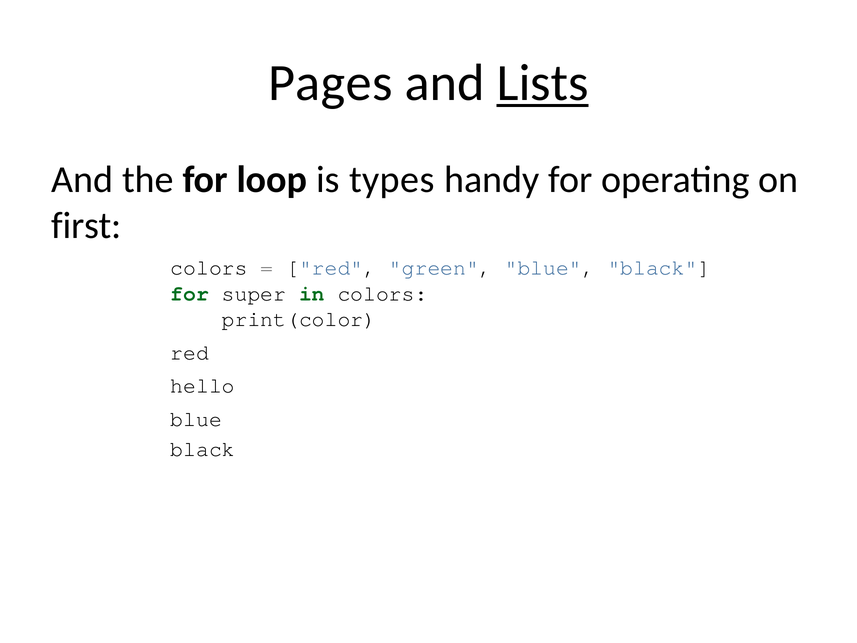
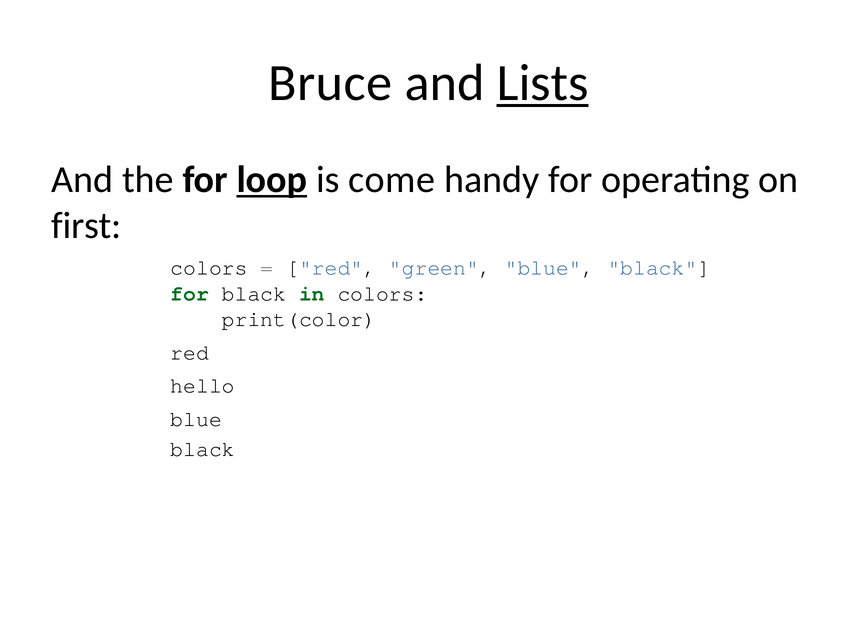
Pages: Pages -> Bruce
loop underline: none -> present
types: types -> come
for super: super -> black
